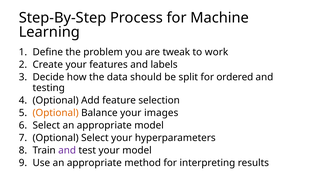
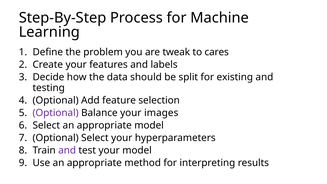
work: work -> cares
ordered: ordered -> existing
Optional at (56, 113) colour: orange -> purple
